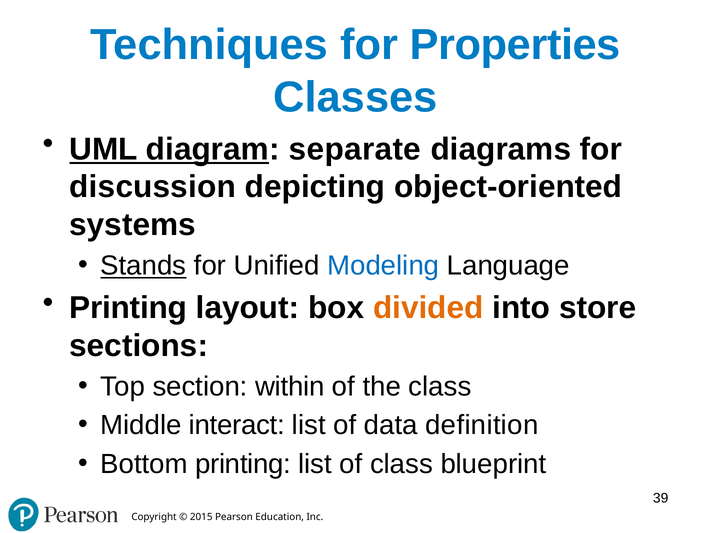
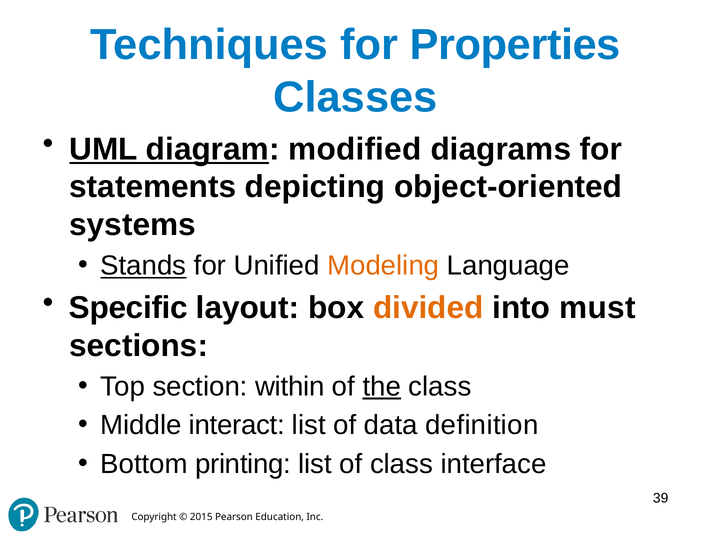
separate: separate -> modified
discussion: discussion -> statements
Modeling colour: blue -> orange
Printing at (128, 308): Printing -> Specific
store: store -> must
the underline: none -> present
blueprint: blueprint -> interface
